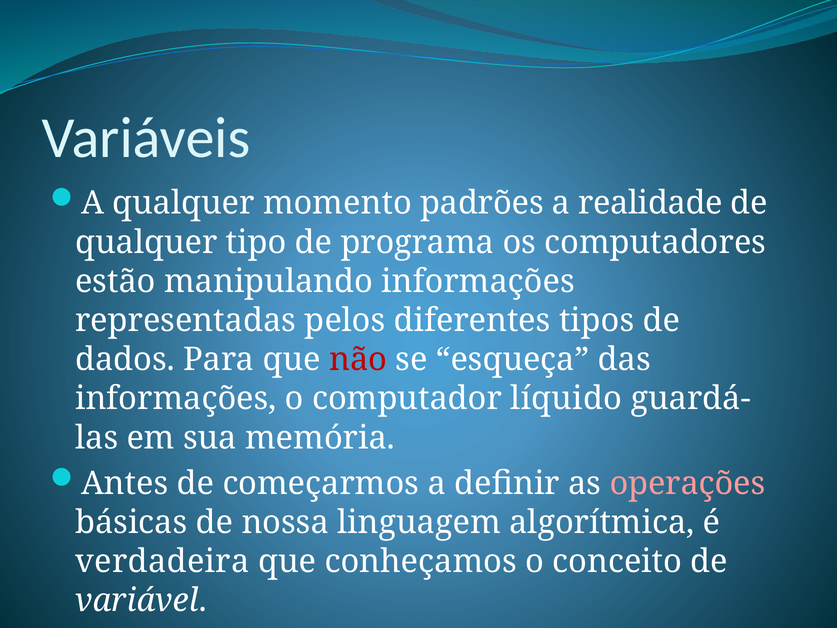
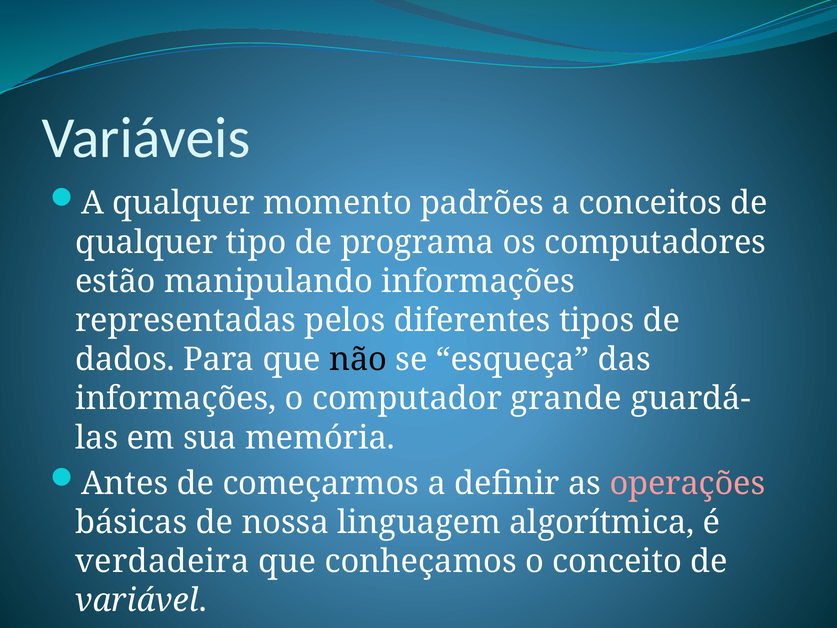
realidade: realidade -> conceitos
não colour: red -> black
líquido: líquido -> grande
